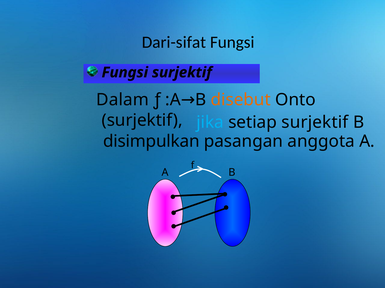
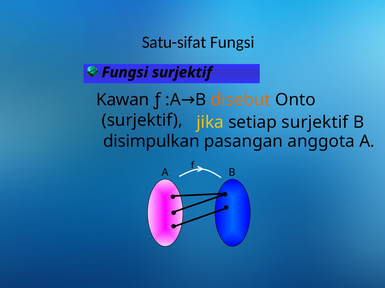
Dari-sifat: Dari-sifat -> Satu-sifat
Dalam: Dalam -> Kawan
jika colour: light blue -> yellow
